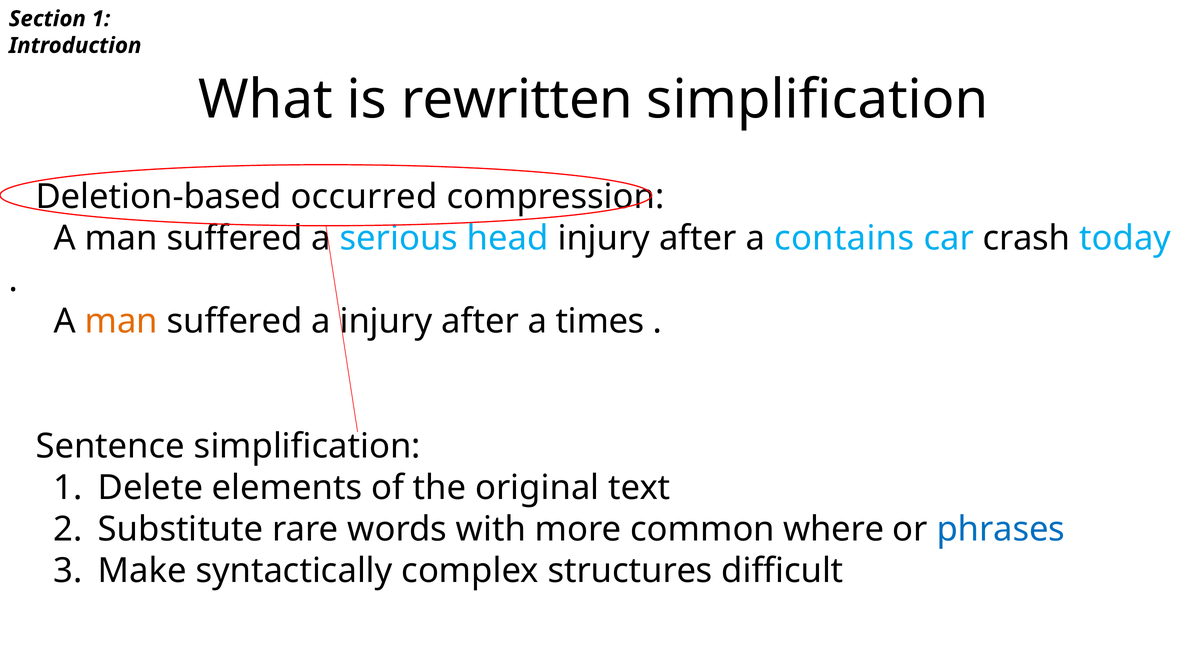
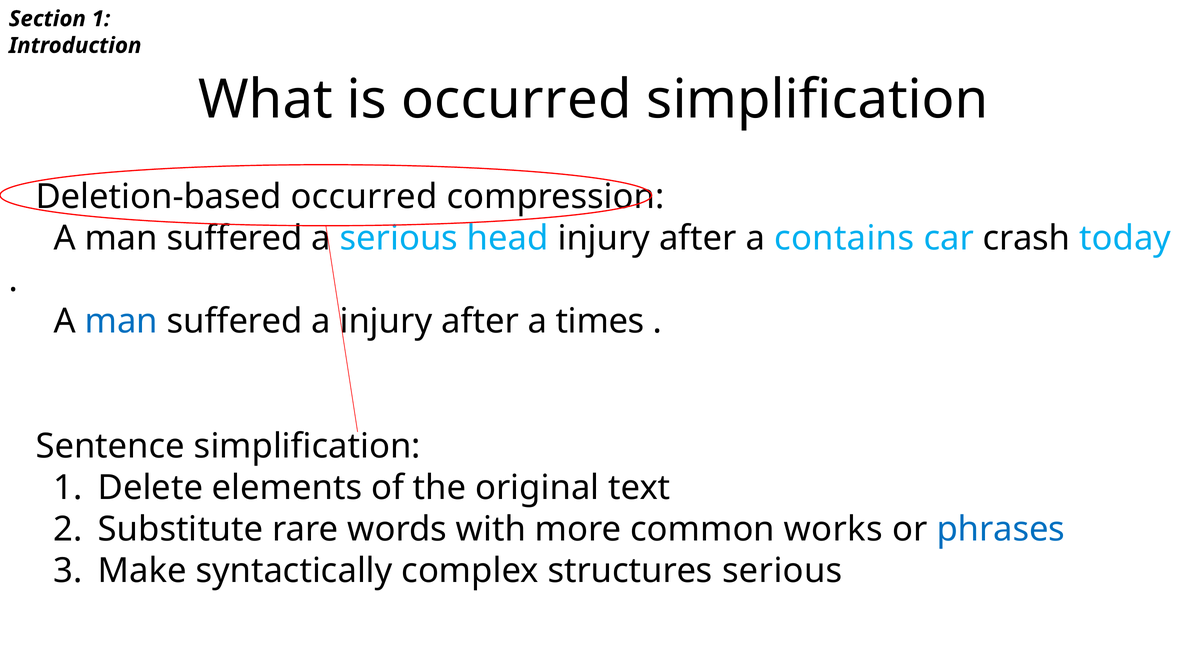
is rewritten: rewritten -> occurred
man at (121, 321) colour: orange -> blue
where: where -> works
structures difficult: difficult -> serious
